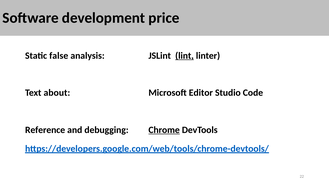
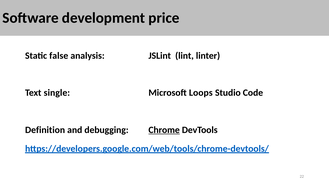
lint underline: present -> none
about: about -> single
Editor: Editor -> Loops
Reference: Reference -> Definition
